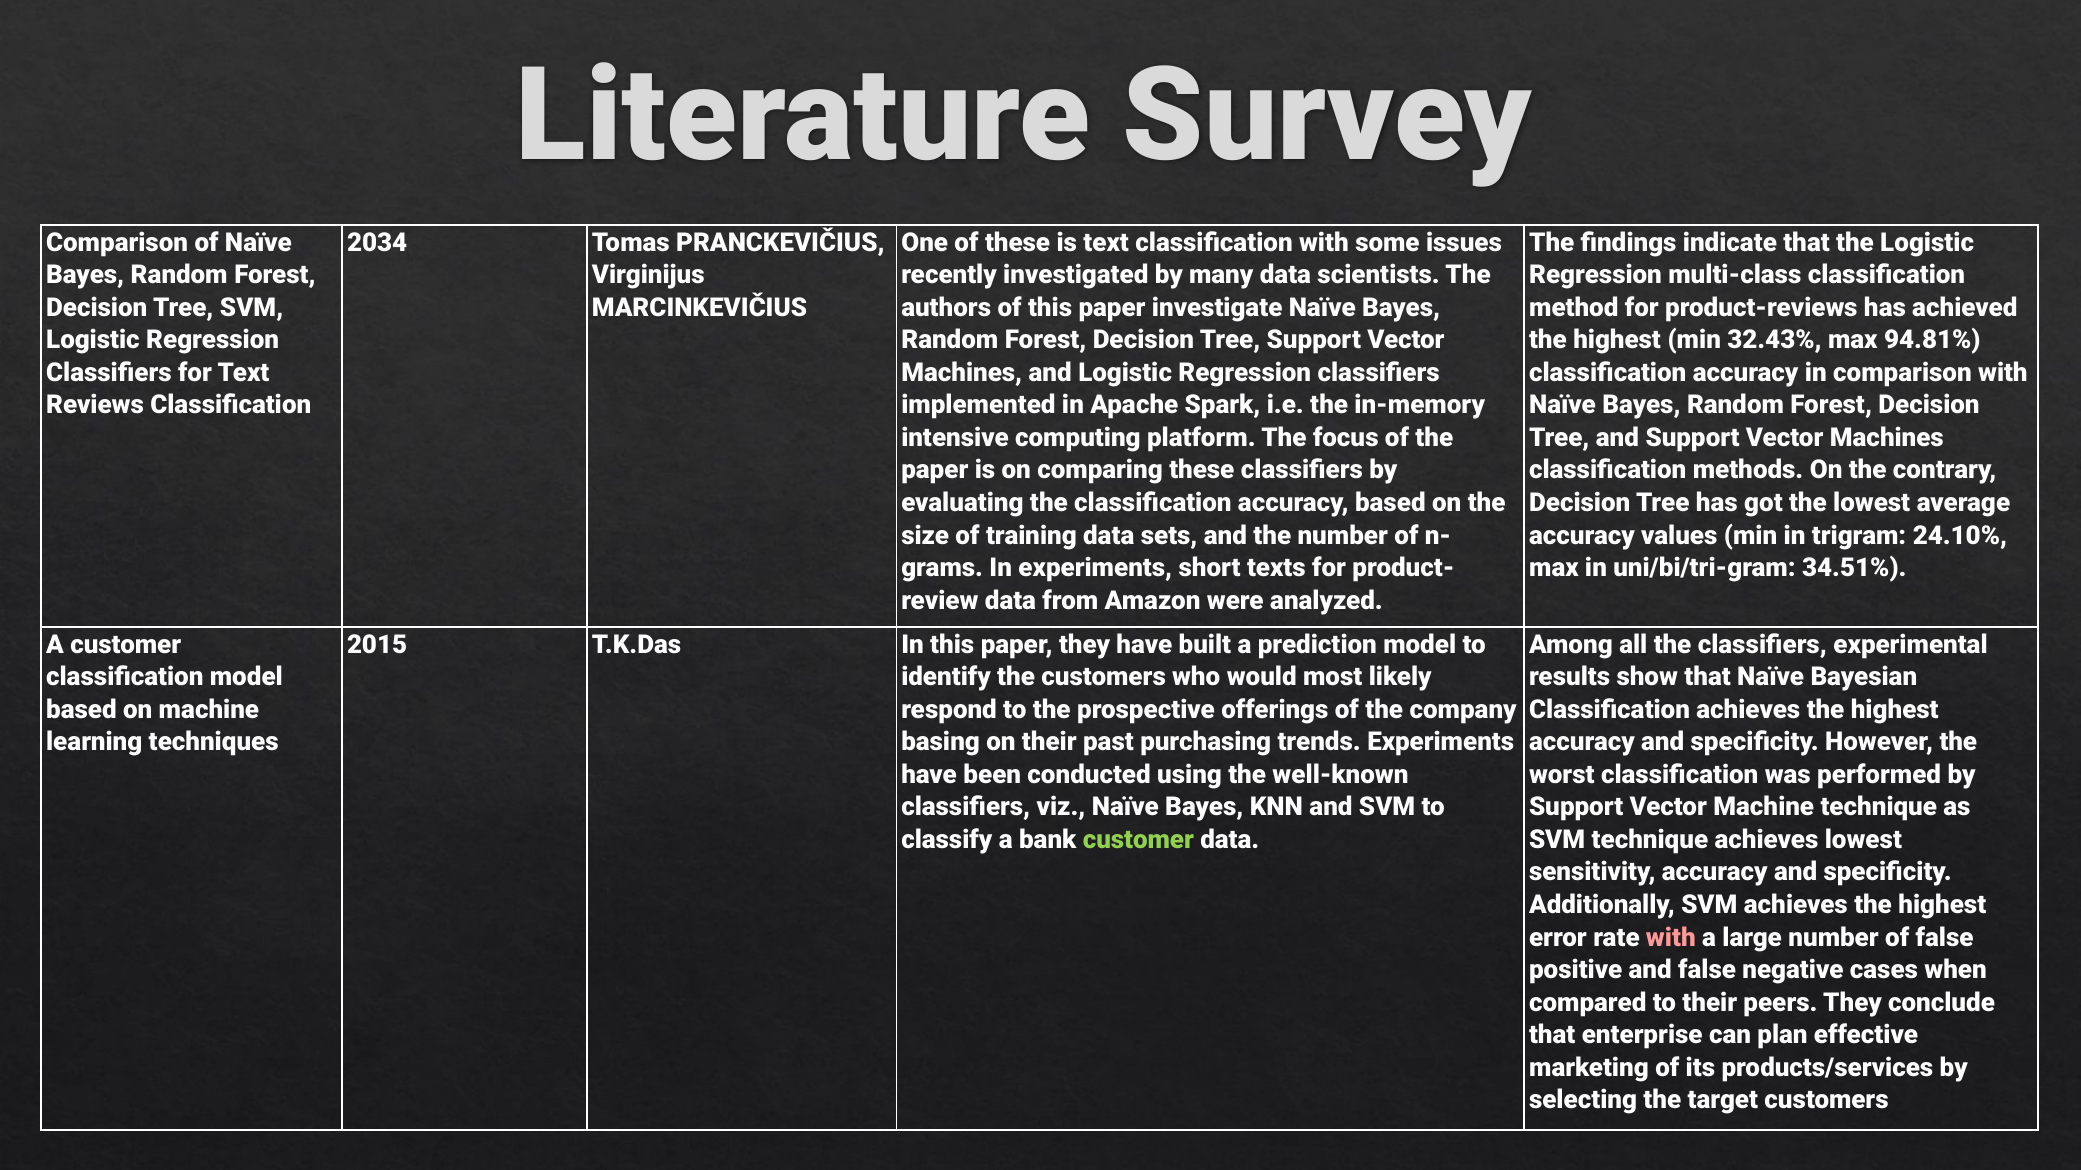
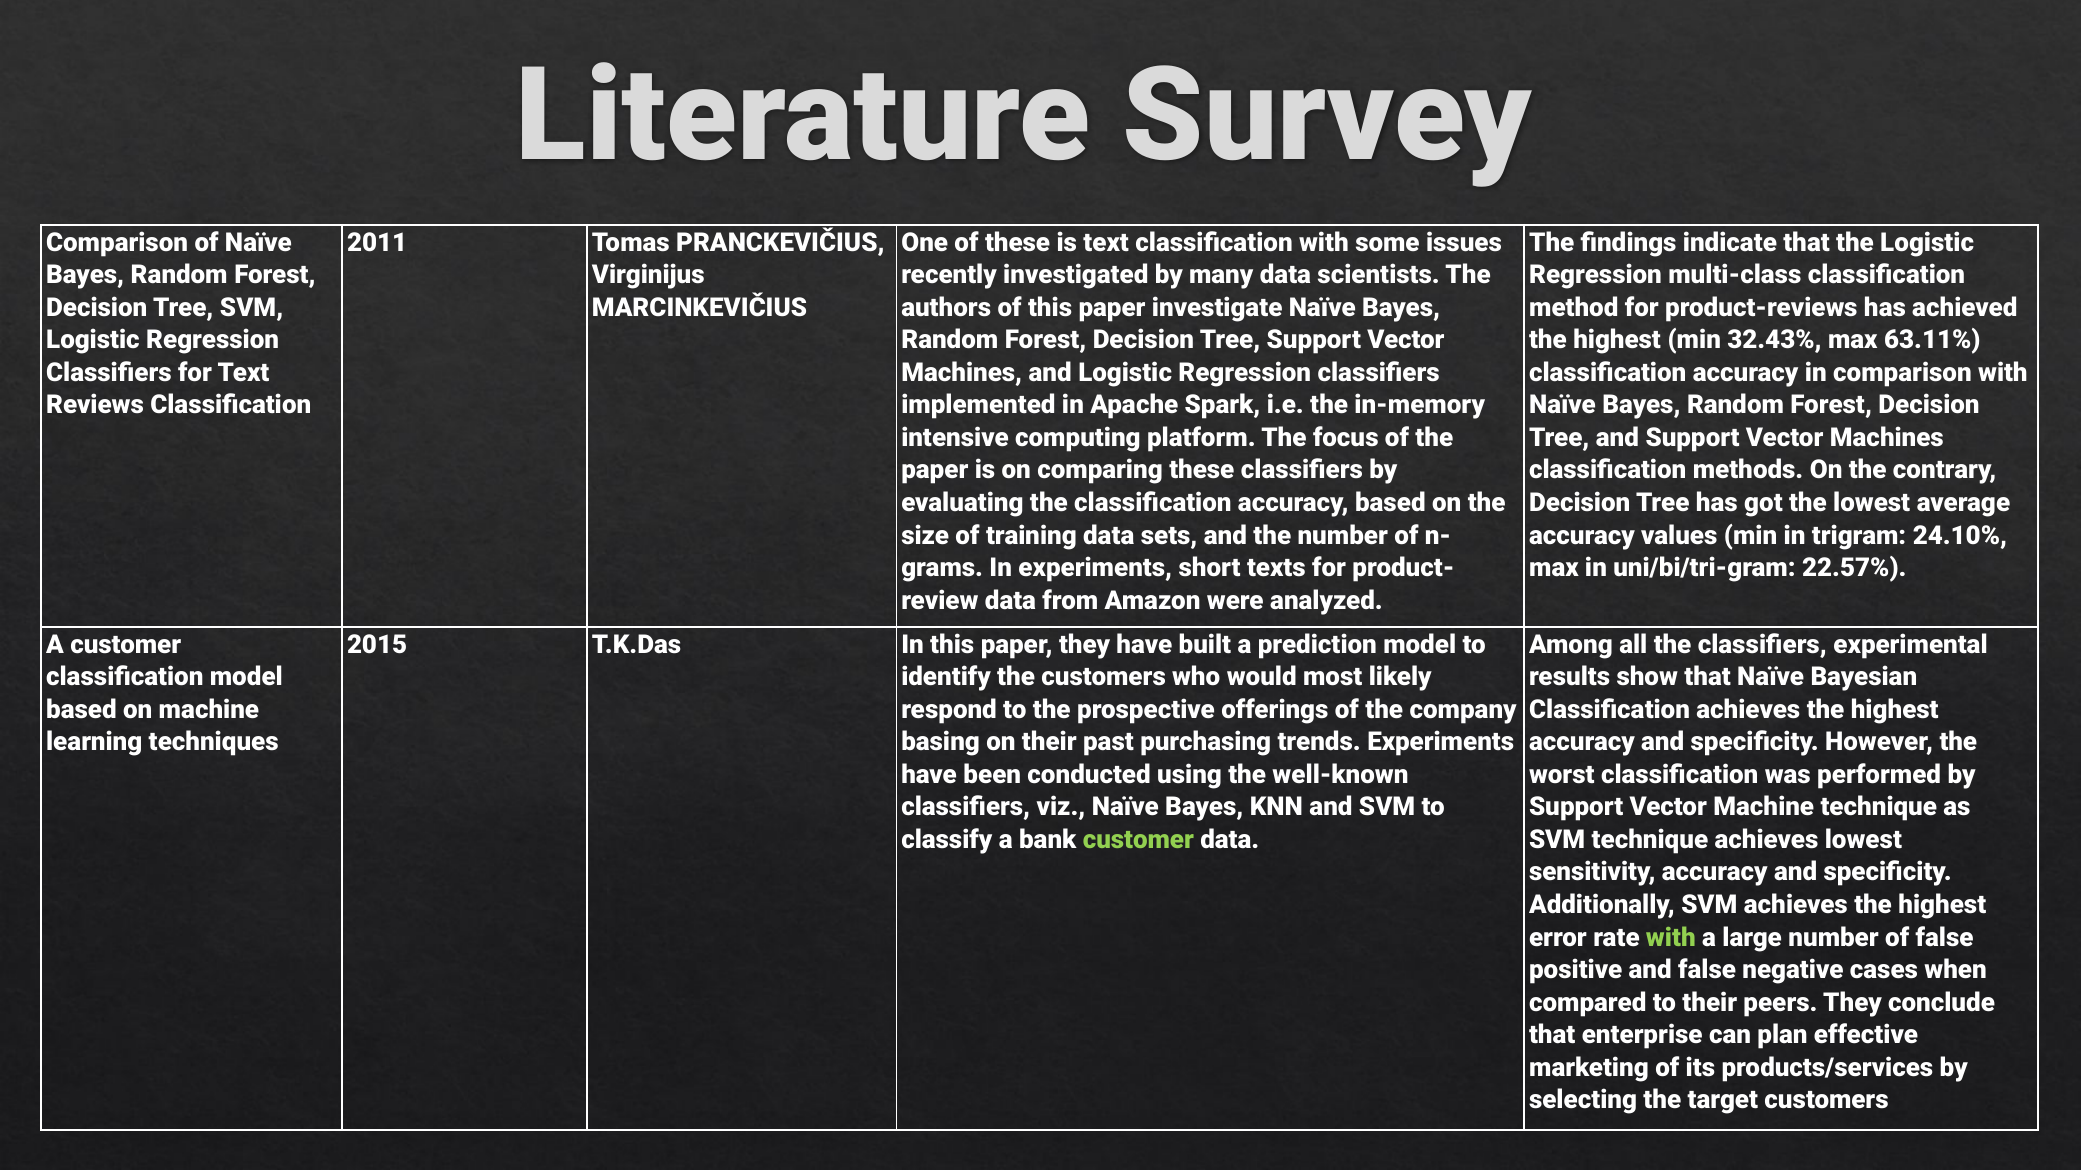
2034: 2034 -> 2011
94.81%: 94.81% -> 63.11%
34.51%: 34.51% -> 22.57%
with at (1671, 938) colour: pink -> light green
